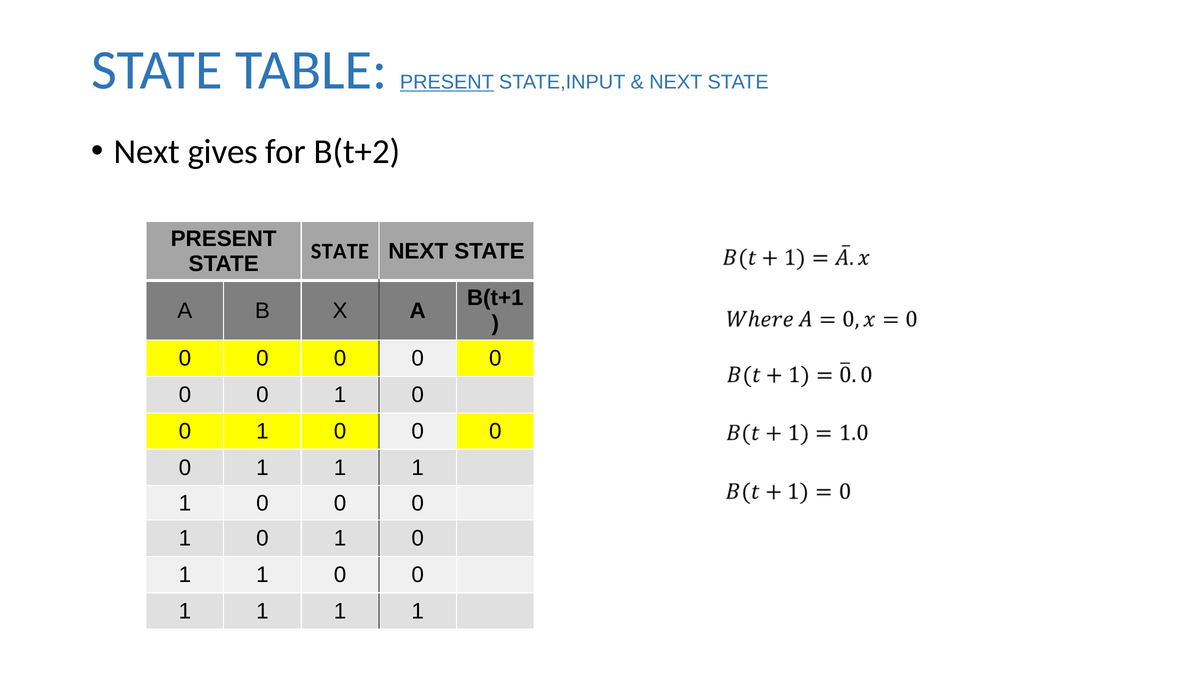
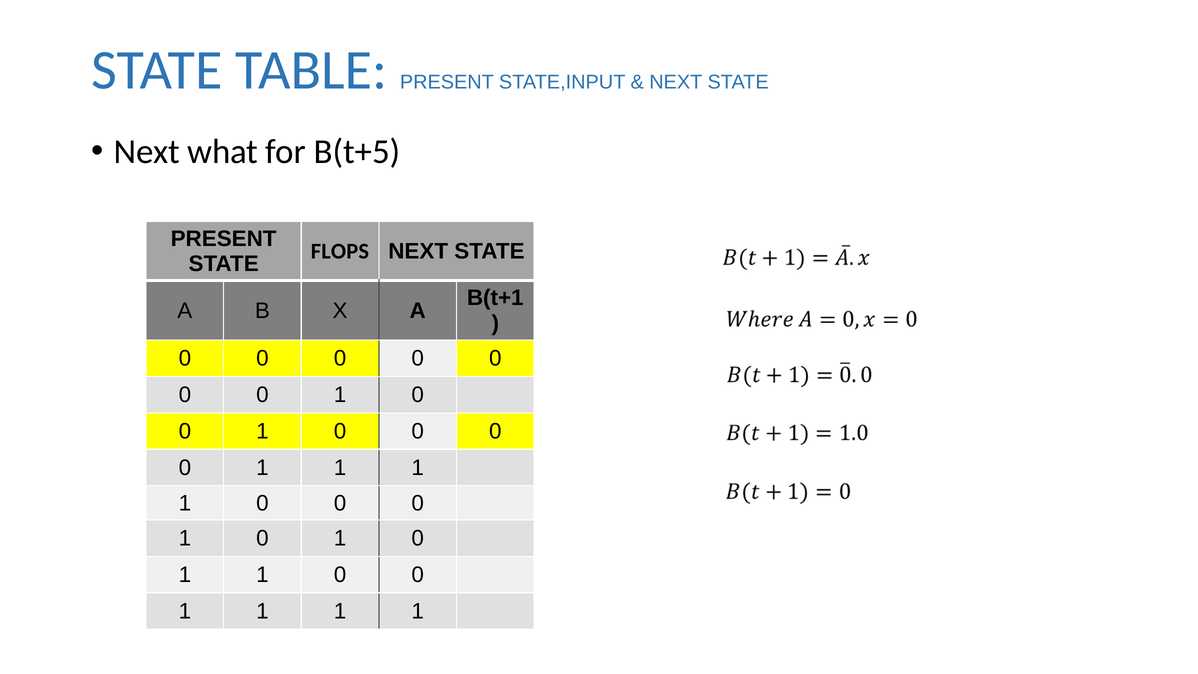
PRESENT at (447, 82) underline: present -> none
gives: gives -> what
B(t+2: B(t+2 -> B(t+5
STATE at (340, 251): STATE -> FLOPS
